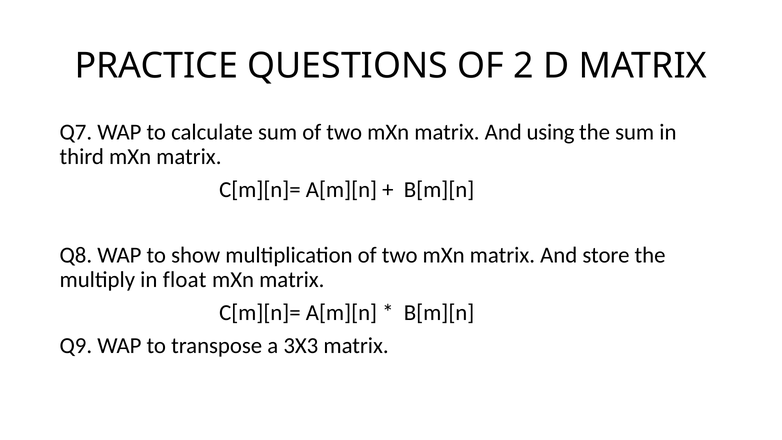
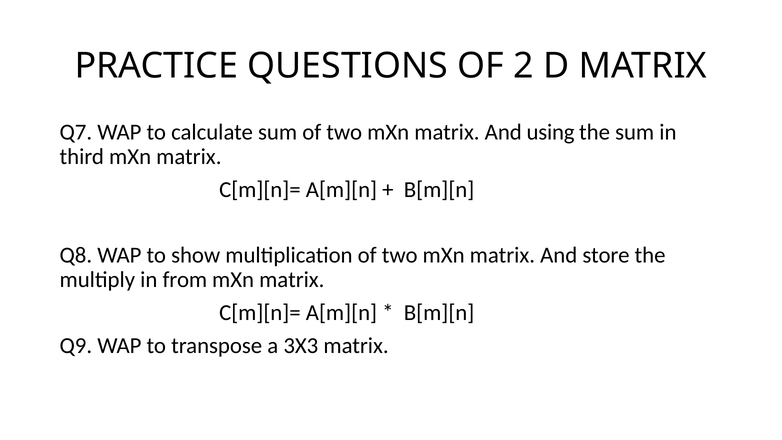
float: float -> from
